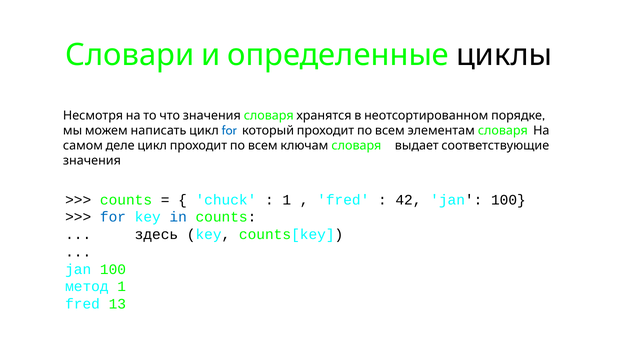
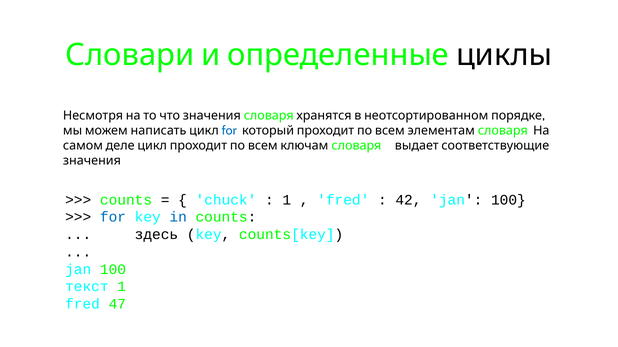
метод: метод -> текст
13: 13 -> 47
